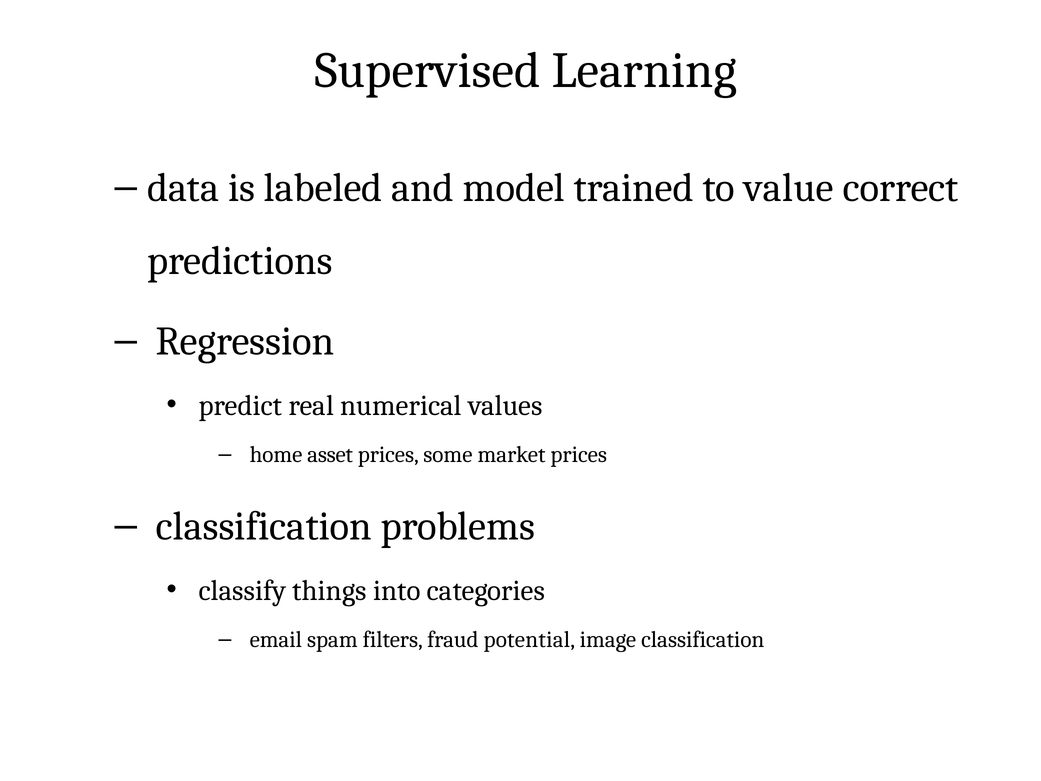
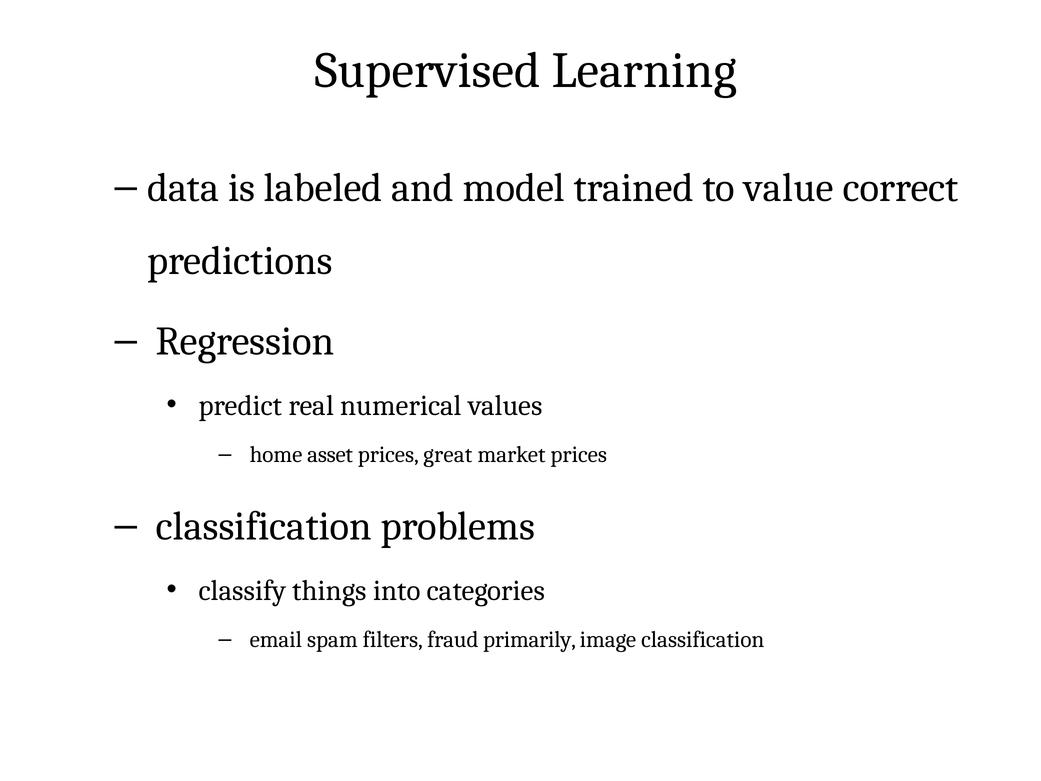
some: some -> great
potential: potential -> primarily
